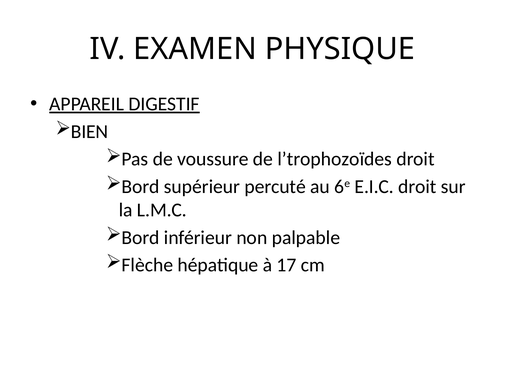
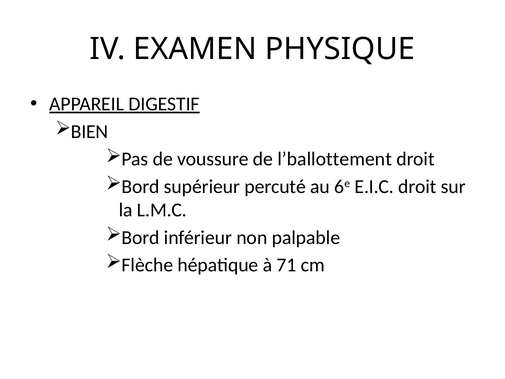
l’trophozoïdes: l’trophozoïdes -> l’ballottement
17: 17 -> 71
